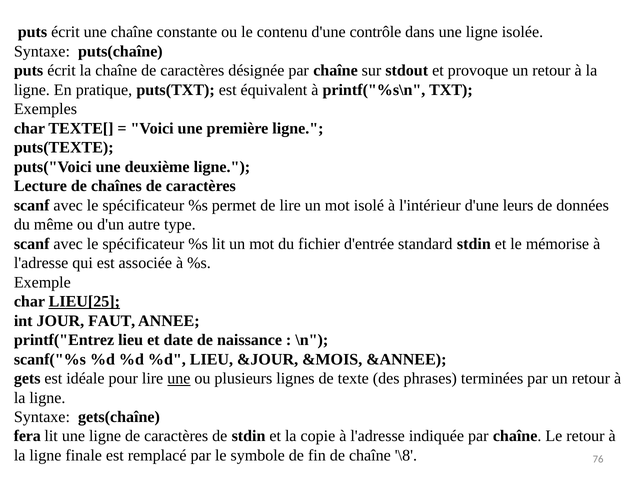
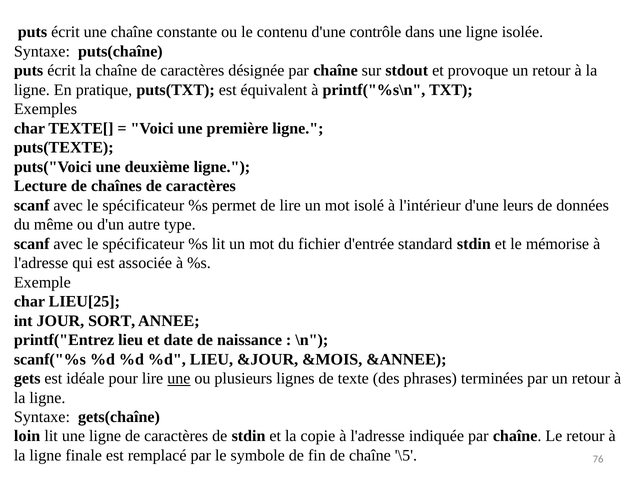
LIEU[25 underline: present -> none
FAUT: FAUT -> SORT
fera: fera -> loin
\8: \8 -> \5
